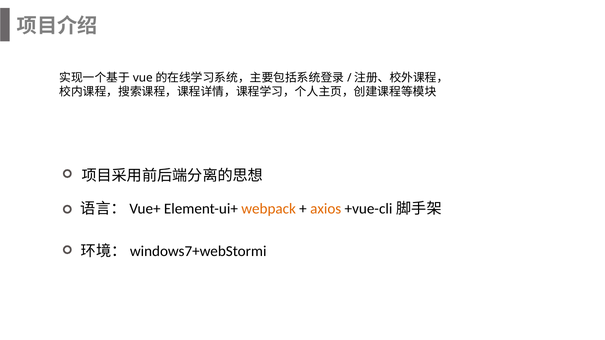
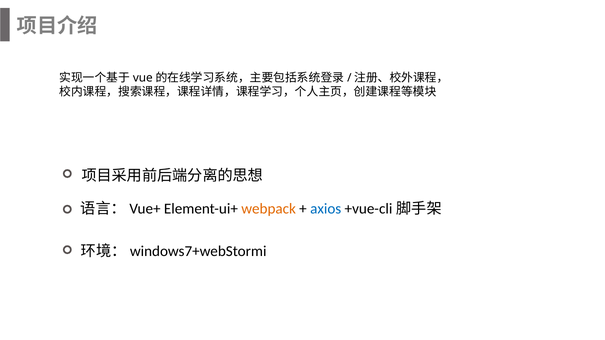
axios colour: orange -> blue
